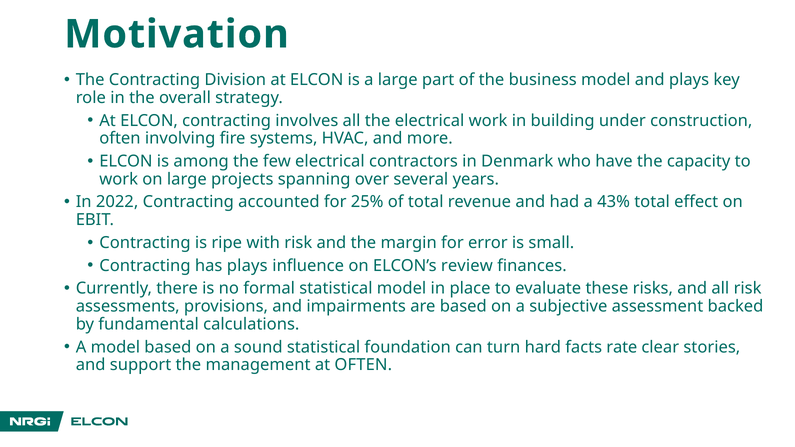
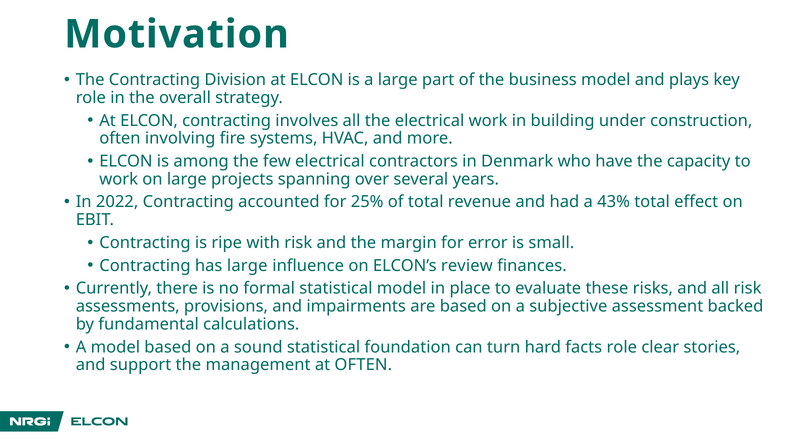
has plays: plays -> large
facts rate: rate -> role
